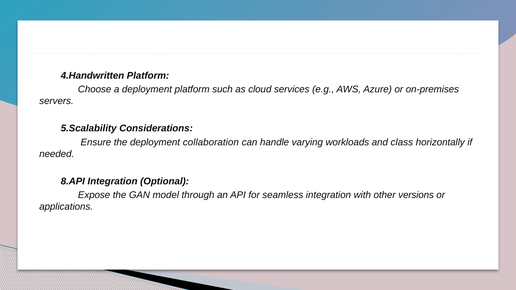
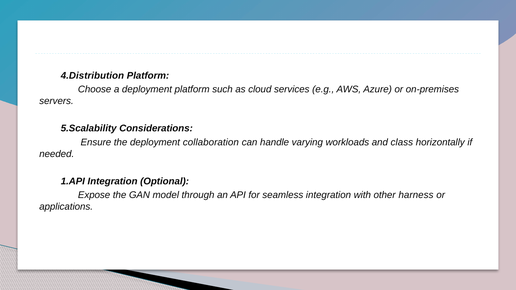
4.Handwritten: 4.Handwritten -> 4.Distribution
8.API: 8.API -> 1.API
versions: versions -> harness
